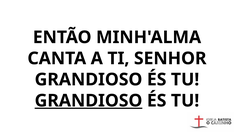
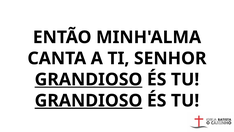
GRANDIOSO at (88, 79) underline: none -> present
